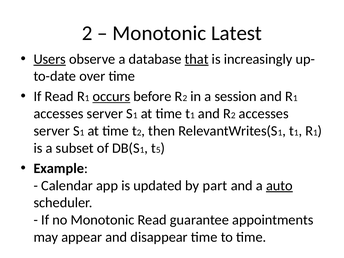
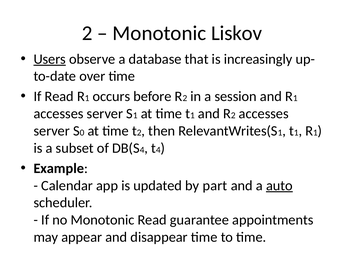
Latest: Latest -> Liskov
that underline: present -> none
occurs underline: present -> none
1 at (82, 133): 1 -> 0
1 at (142, 150): 1 -> 4
5 at (158, 150): 5 -> 4
